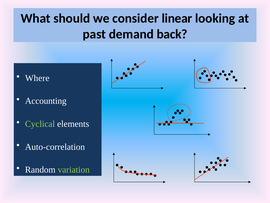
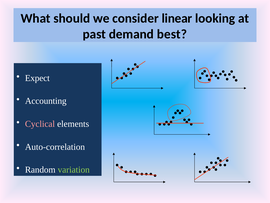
back: back -> best
Where: Where -> Expect
Cyclical colour: light green -> pink
